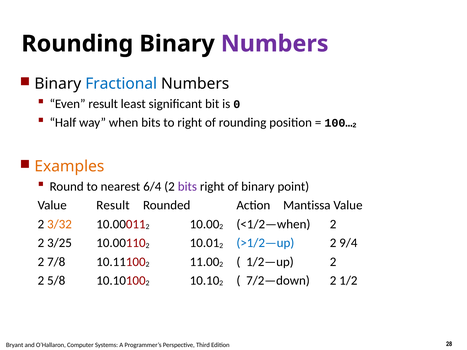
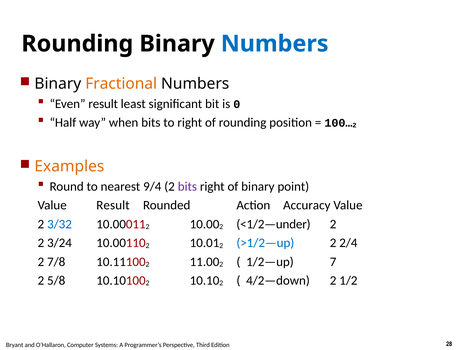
Numbers at (275, 44) colour: purple -> blue
Fractional colour: blue -> orange
6/4: 6/4 -> 9/4
Mantissa: Mantissa -> Accuracy
3/32 colour: orange -> blue
<1/2—when: <1/2—when -> <1/2—under
3/25: 3/25 -> 3/24
9/4: 9/4 -> 2/4
1/2—up 2: 2 -> 7
7/2—down: 7/2—down -> 4/2—down
